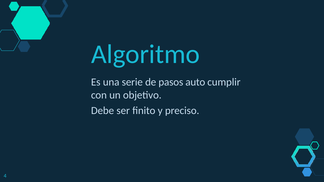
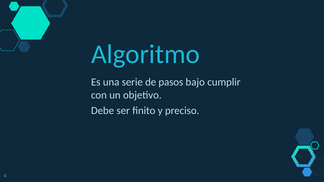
auto: auto -> bajo
